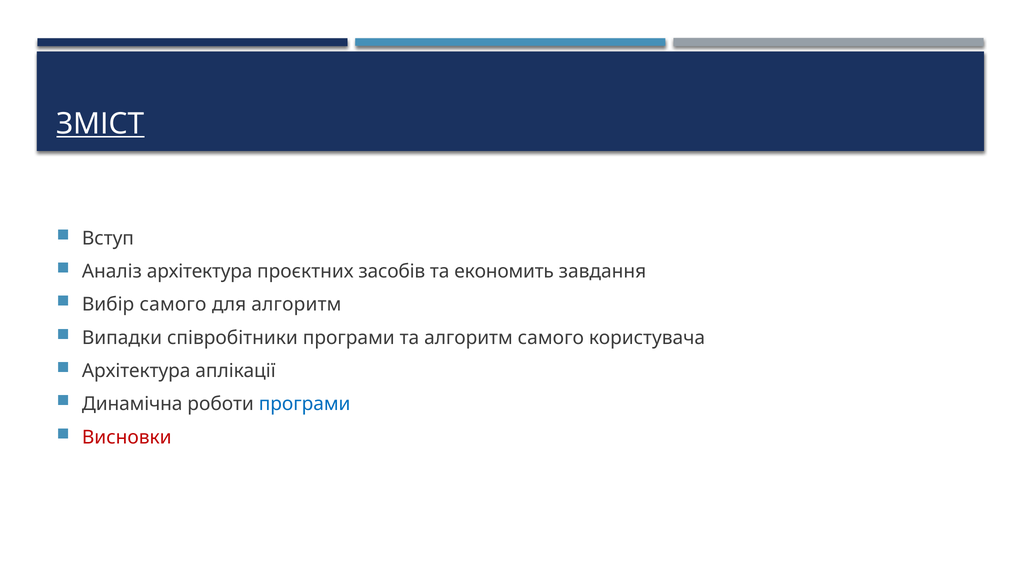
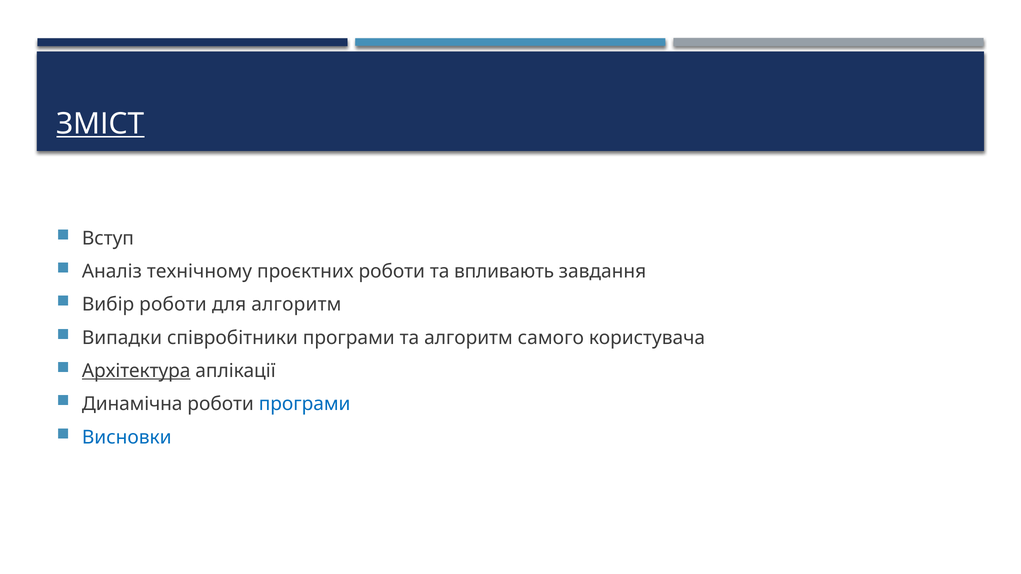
Аналіз архітектура: архітектура -> технічному
проєктних засобів: засобів -> роботи
економить: економить -> впливають
Вибір самого: самого -> роботи
Архітектура at (136, 371) underline: none -> present
Висновки colour: red -> blue
